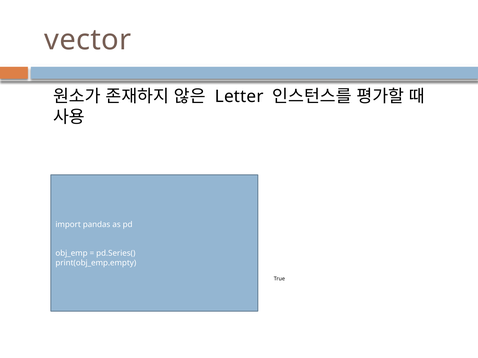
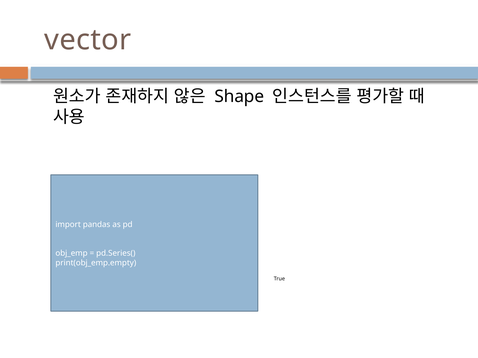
Letter: Letter -> Shape
